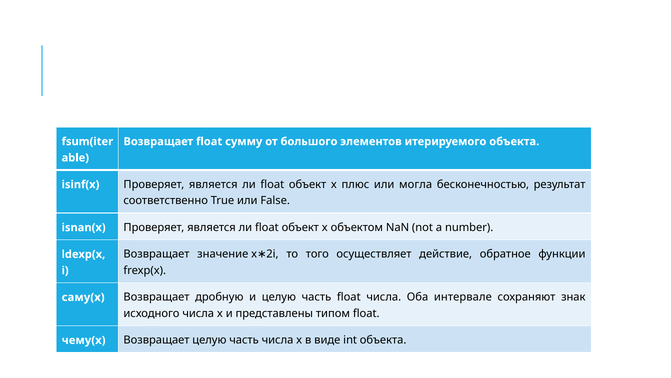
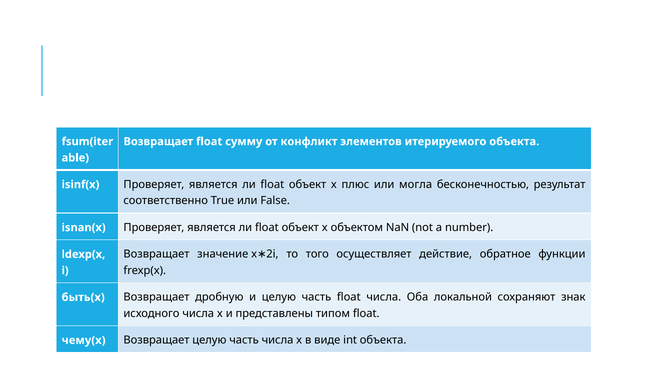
большого: большого -> конфликт
саму(x: саму(x -> быть(x
интервале: интервале -> локальной
